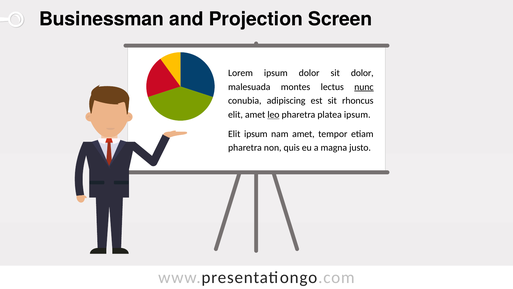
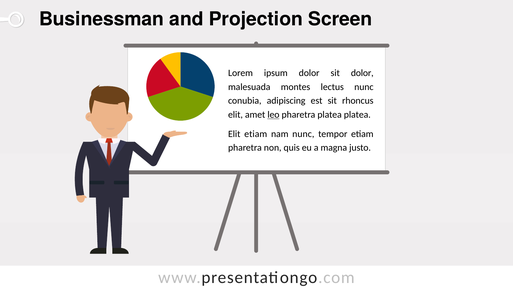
nunc at (364, 87) underline: present -> none
platea ipsum: ipsum -> platea
Elit ipsum: ipsum -> etiam
nam amet: amet -> nunc
